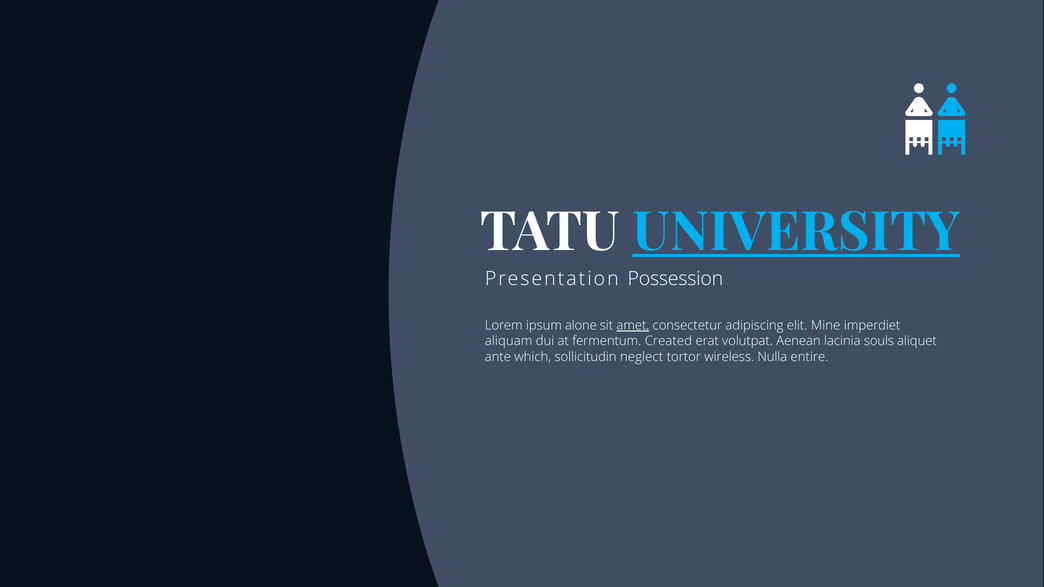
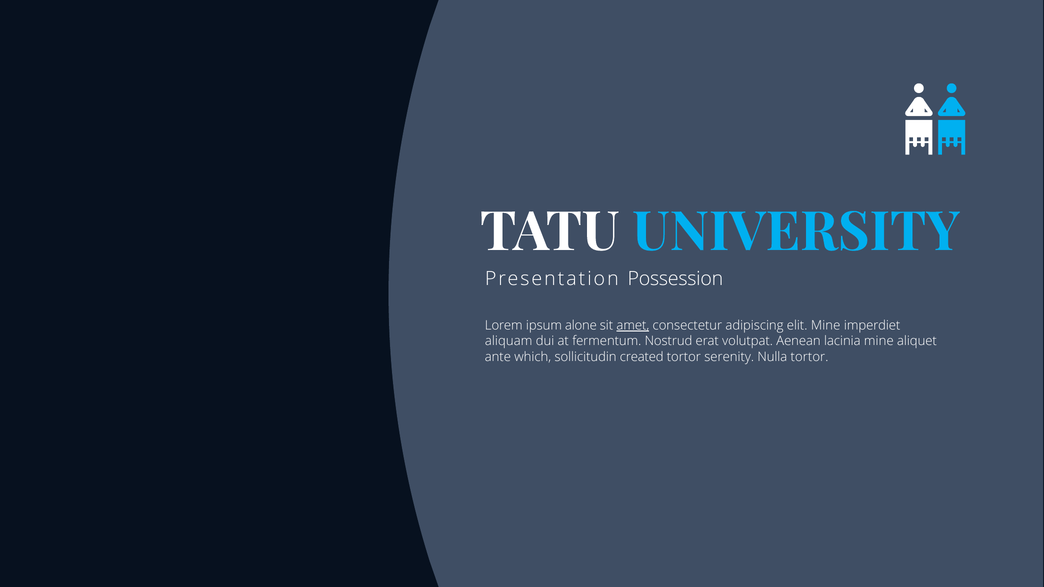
UNIVERSITY underline: present -> none
Created: Created -> Nostrud
lacinia souls: souls -> mine
neglect: neglect -> created
wireless: wireless -> serenity
Nulla entire: entire -> tortor
